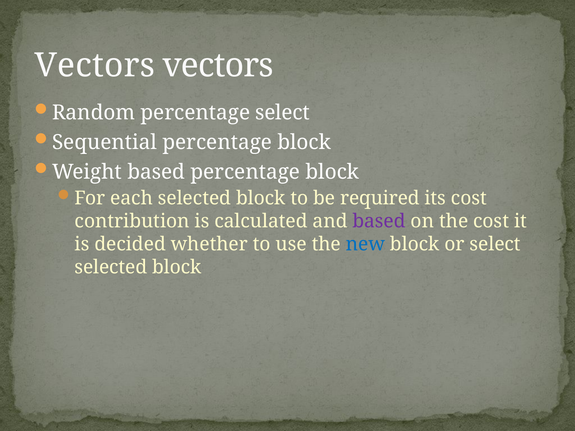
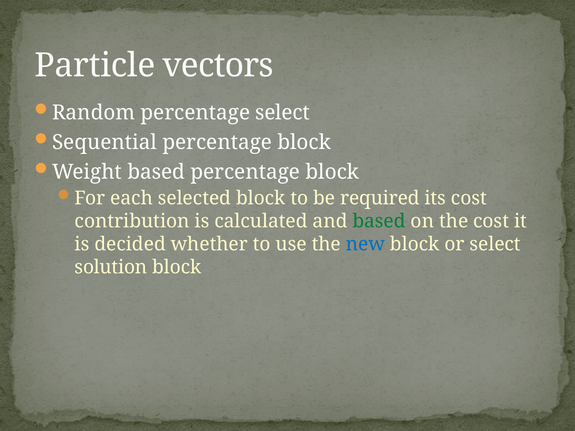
Vectors at (95, 66): Vectors -> Particle
based at (379, 221) colour: purple -> green
selected at (111, 267): selected -> solution
